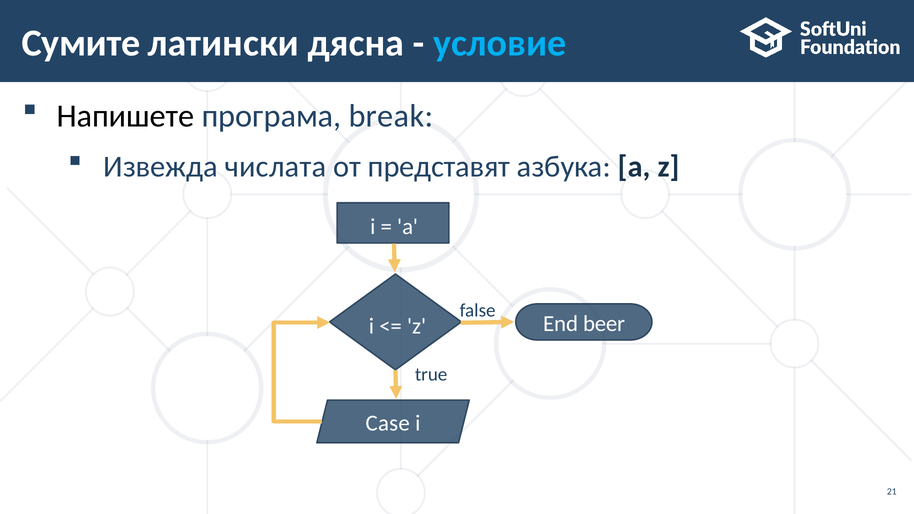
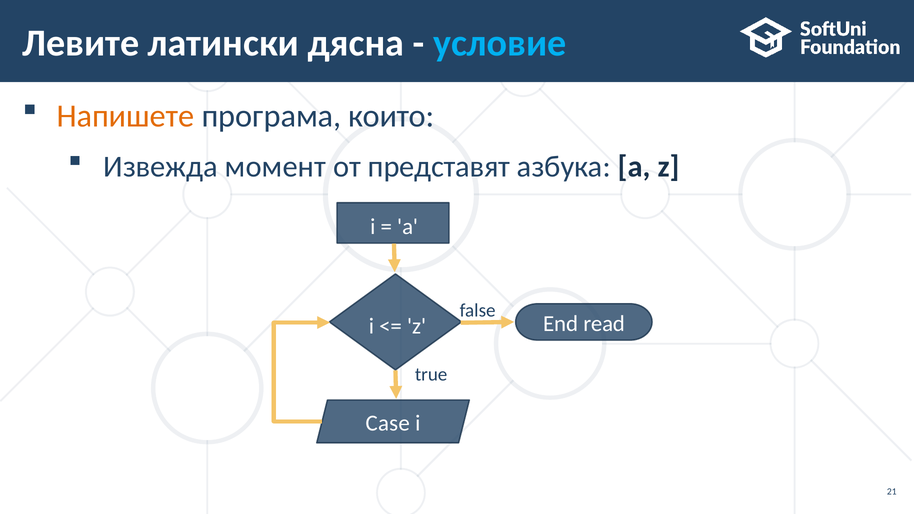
Сумите: Сумите -> Левите
Напишете colour: black -> orange
break: break -> които
числата: числата -> момент
beer: beer -> read
